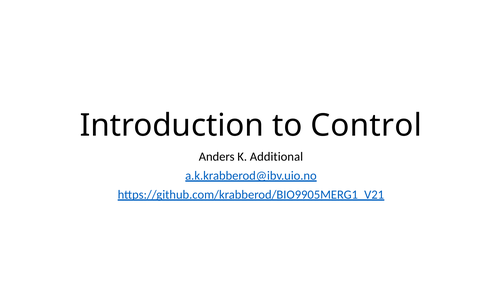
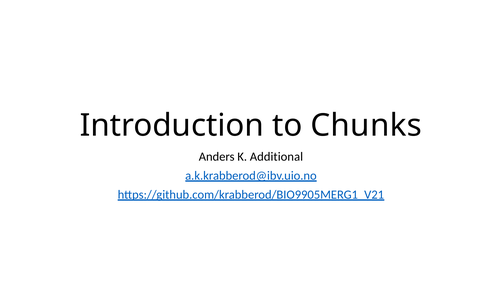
Control: Control -> Chunks
